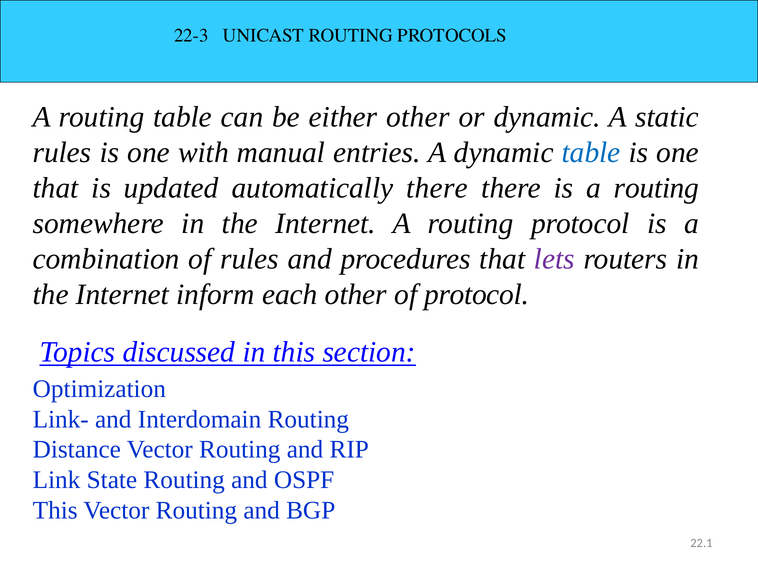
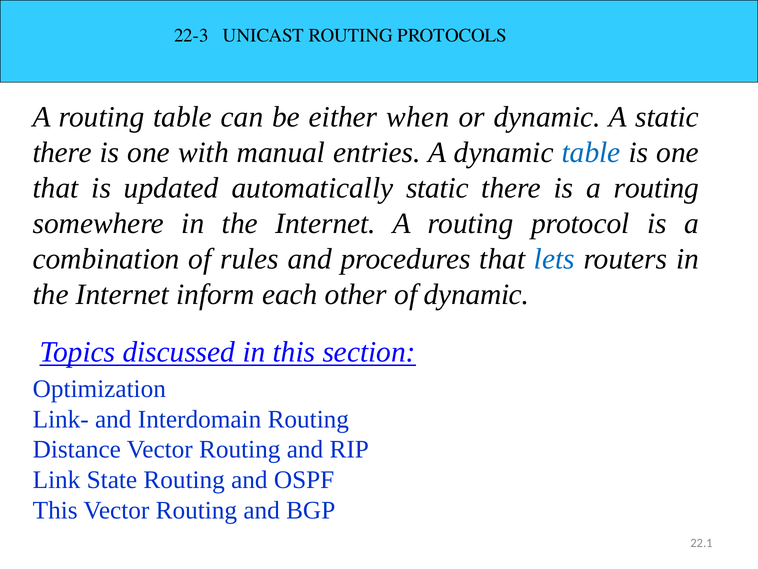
either other: other -> when
rules at (62, 152): rules -> there
automatically there: there -> static
lets colour: purple -> blue
of protocol: protocol -> dynamic
